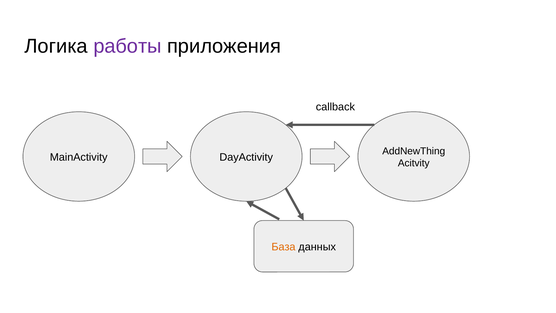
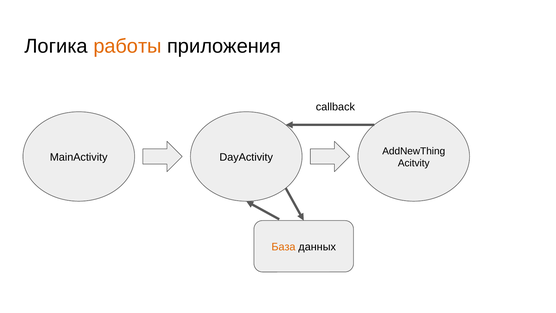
работы colour: purple -> orange
